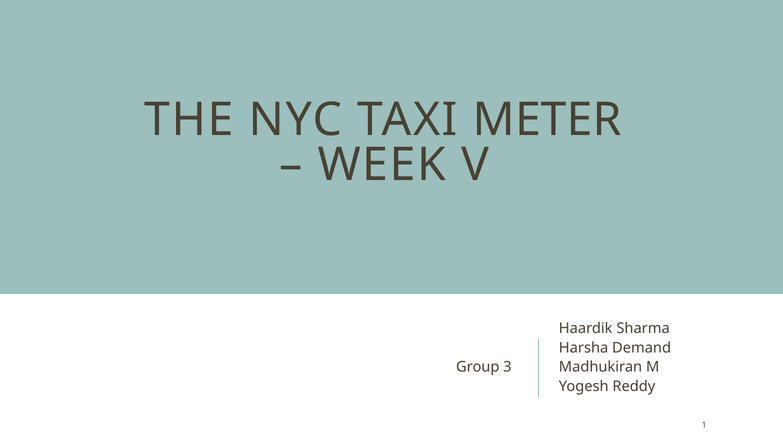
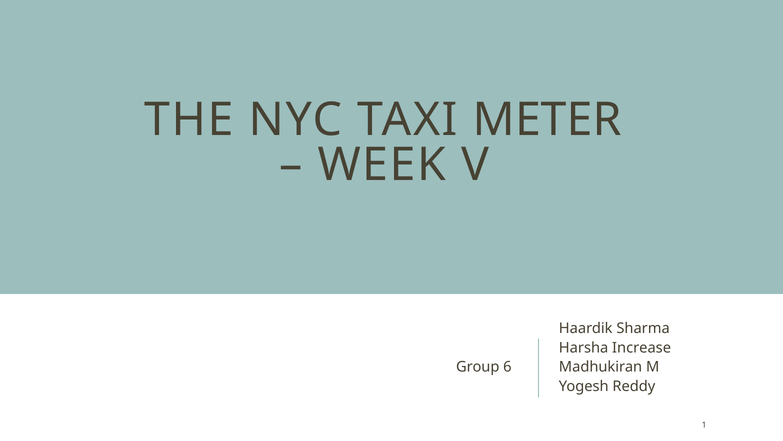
Demand: Demand -> Increase
3: 3 -> 6
